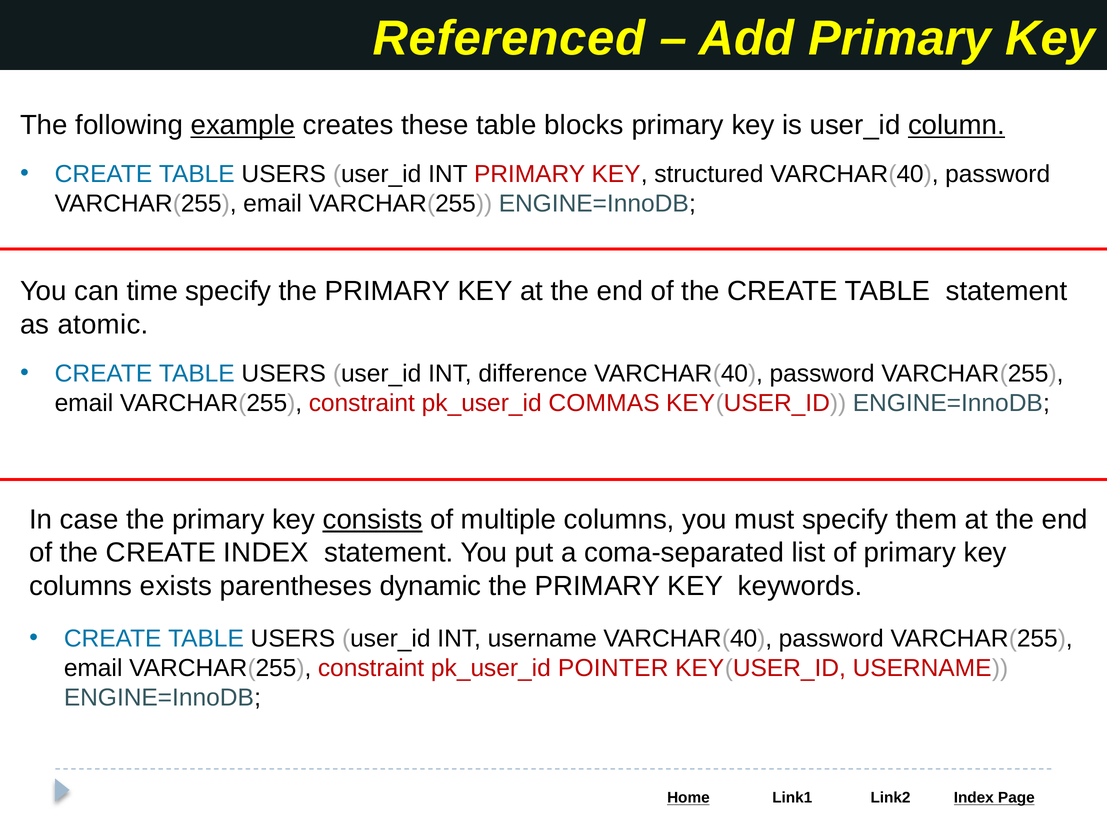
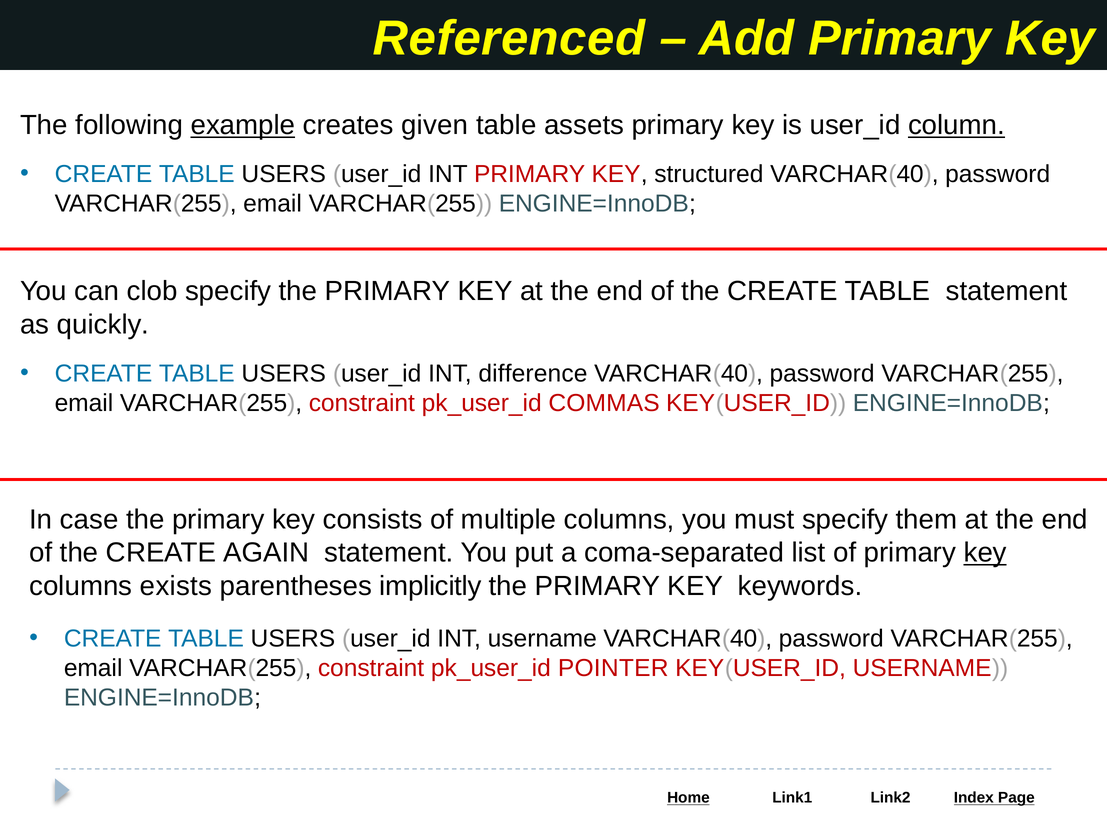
these: these -> given
blocks: blocks -> assets
time: time -> clob
atomic: atomic -> quickly
consists underline: present -> none
CREATE INDEX: INDEX -> AGAIN
key at (985, 553) underline: none -> present
dynamic: dynamic -> implicitly
